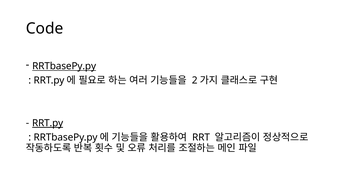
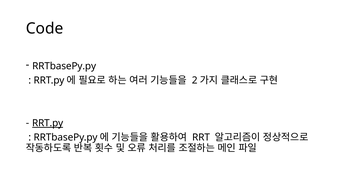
RRTbasePy.py at (64, 66) underline: present -> none
